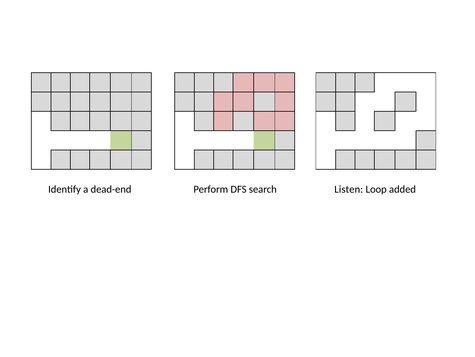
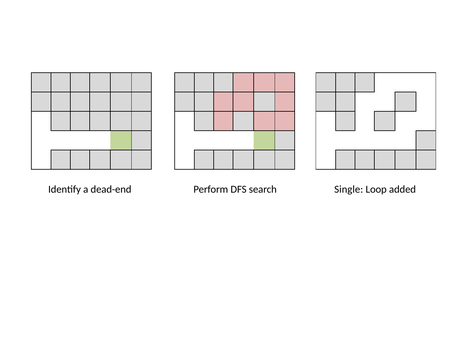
Listen: Listen -> Single
